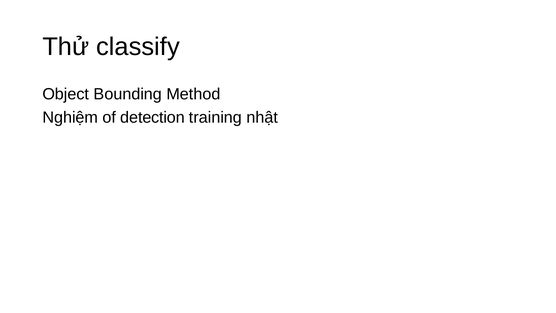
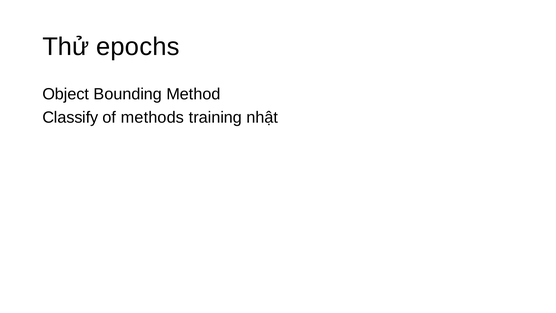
classify: classify -> epochs
Nghiệm: Nghiệm -> Classify
detection: detection -> methods
